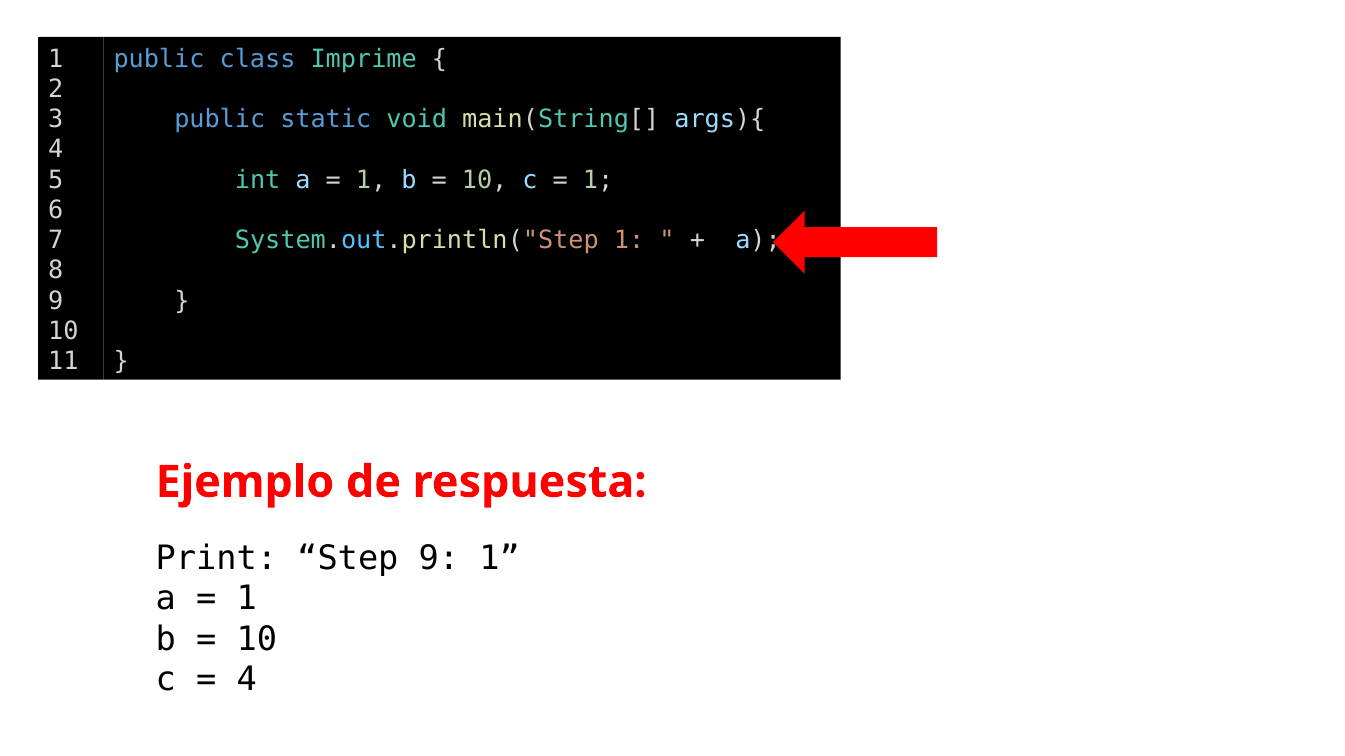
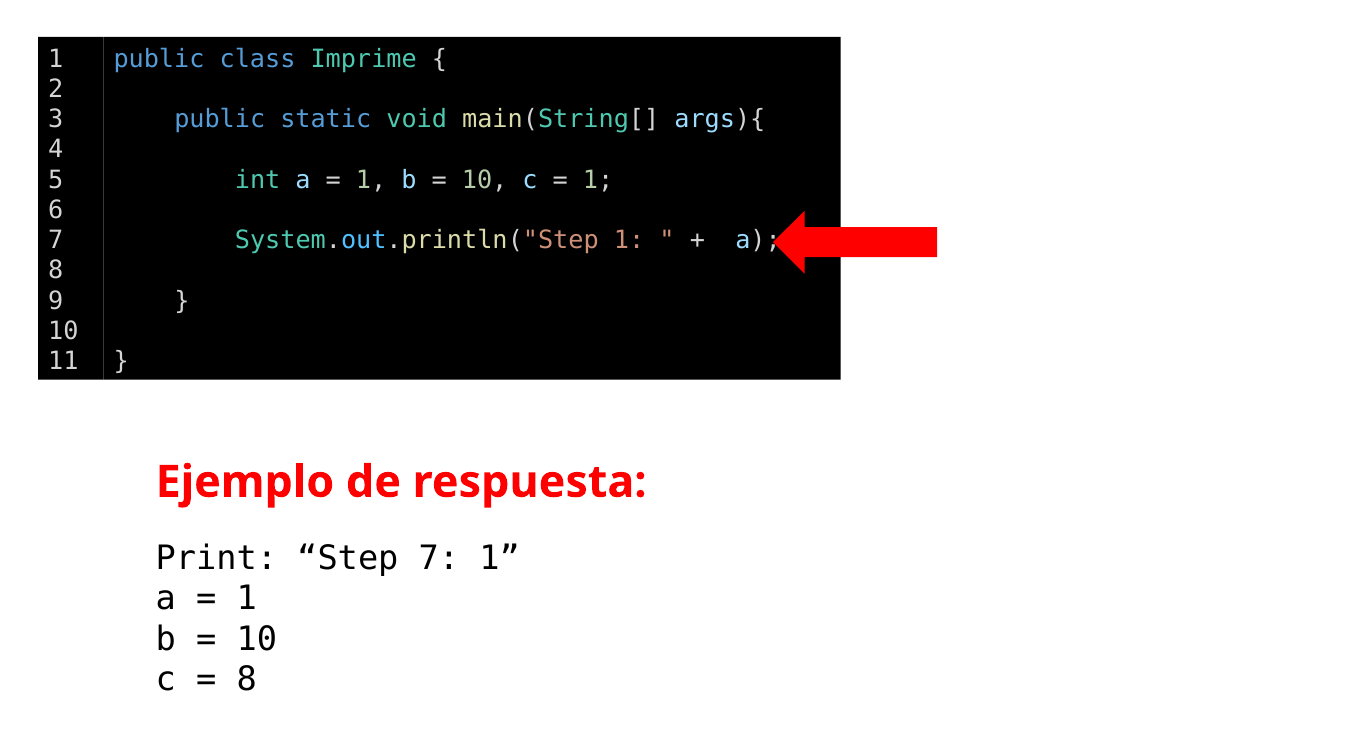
Step 9: 9 -> 7
4 at (247, 680): 4 -> 8
